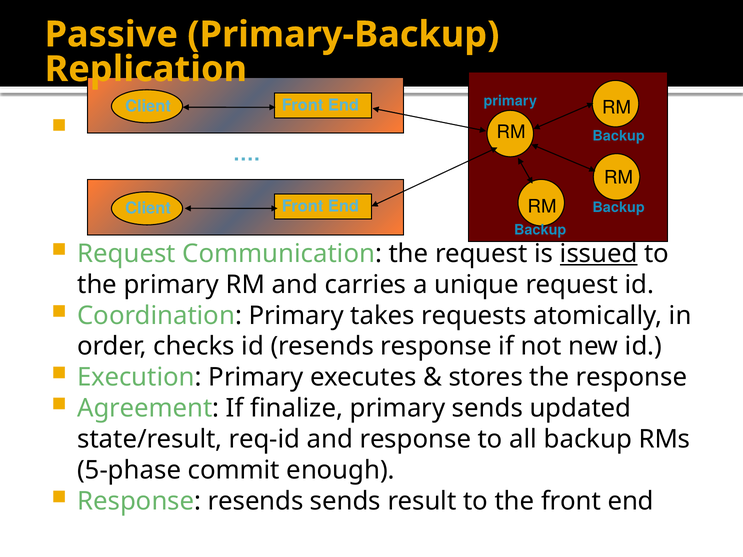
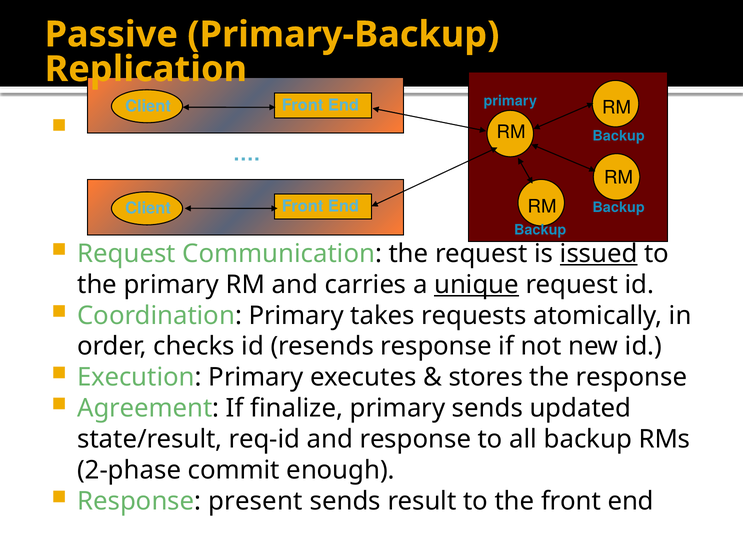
unique underline: none -> present
5-phase: 5-phase -> 2-phase
Response resends: resends -> present
